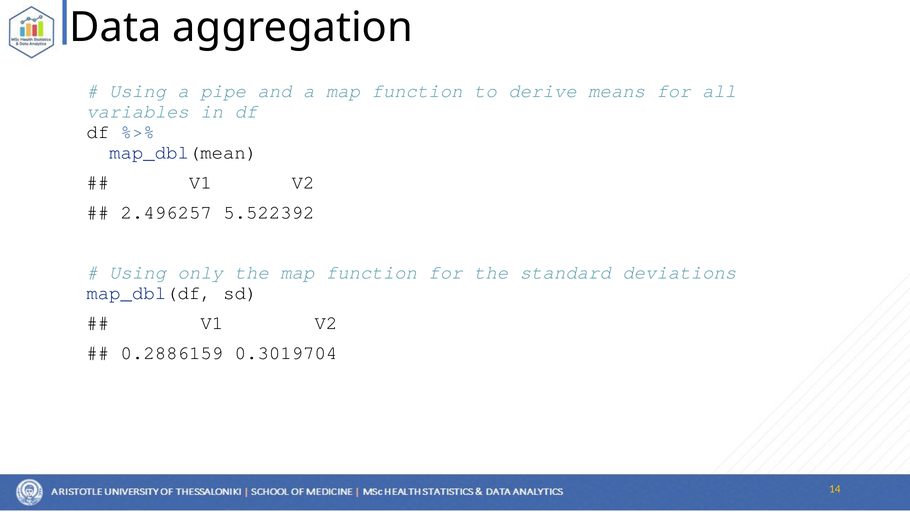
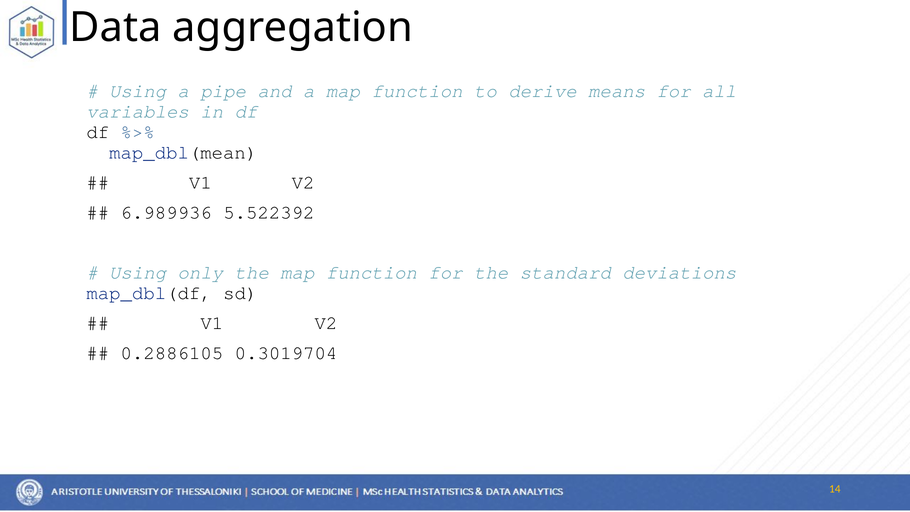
2.496257: 2.496257 -> 6.989936
0.2886159: 0.2886159 -> 0.2886105
